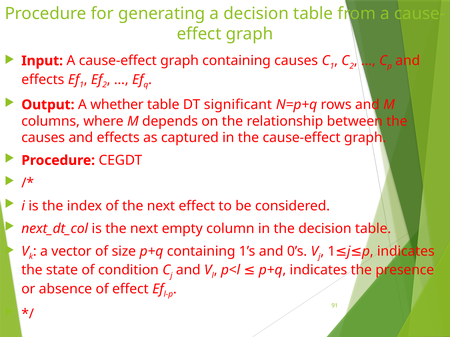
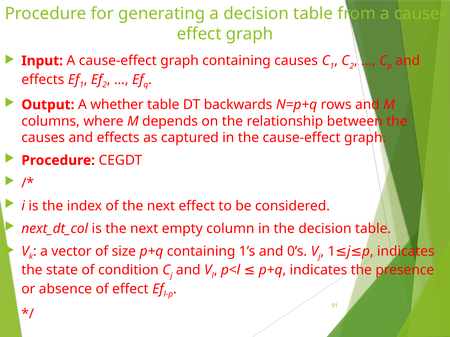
significant: significant -> backwards
